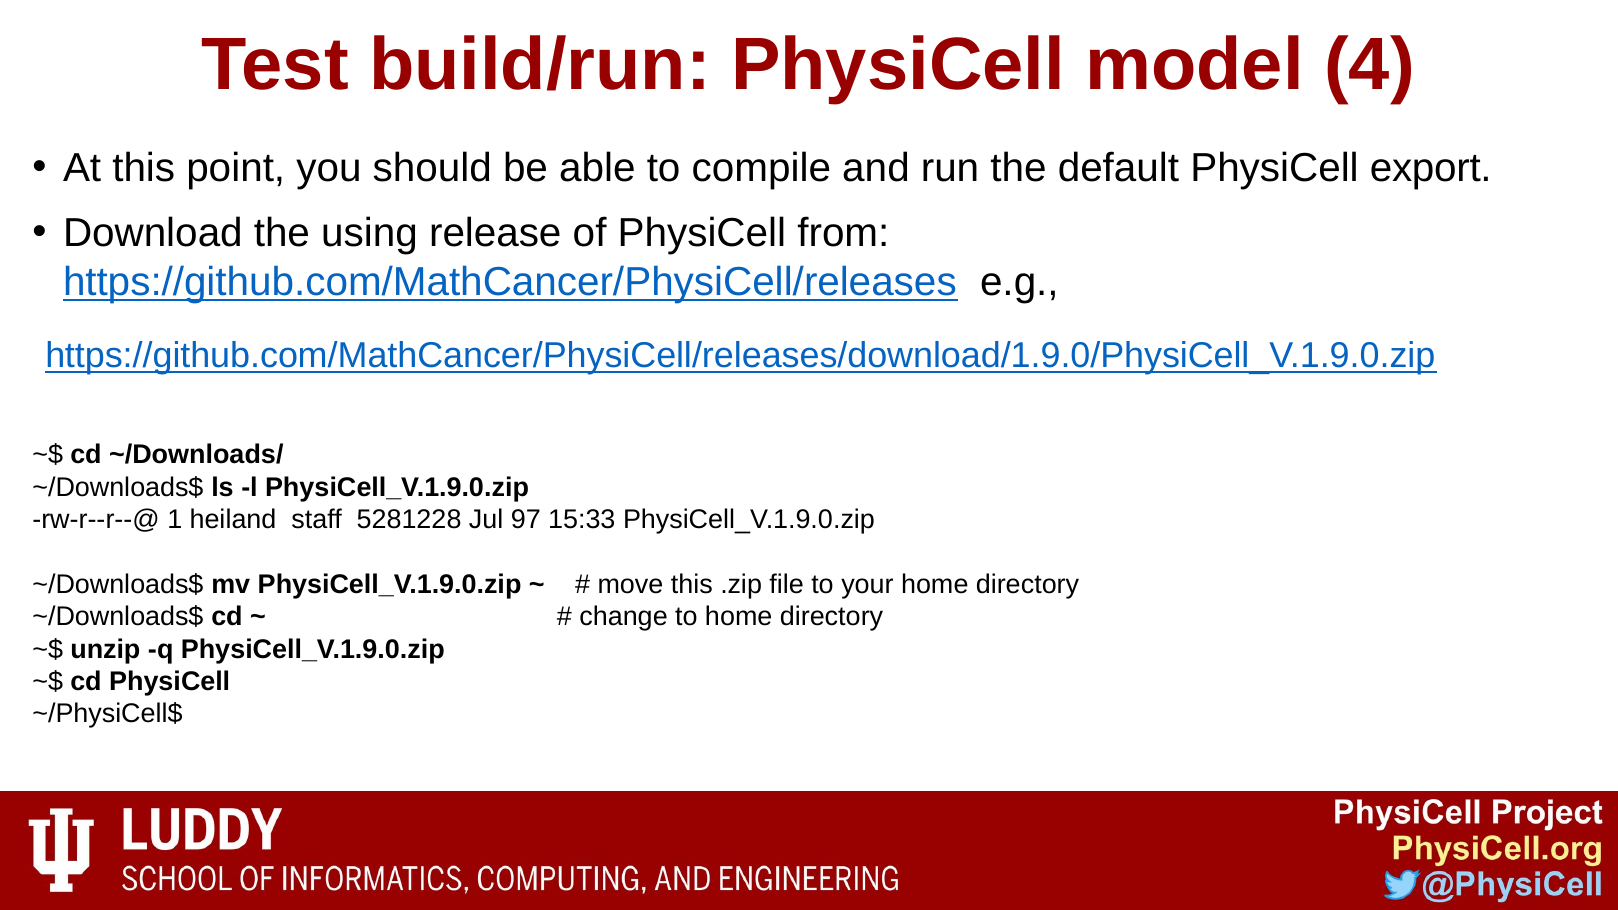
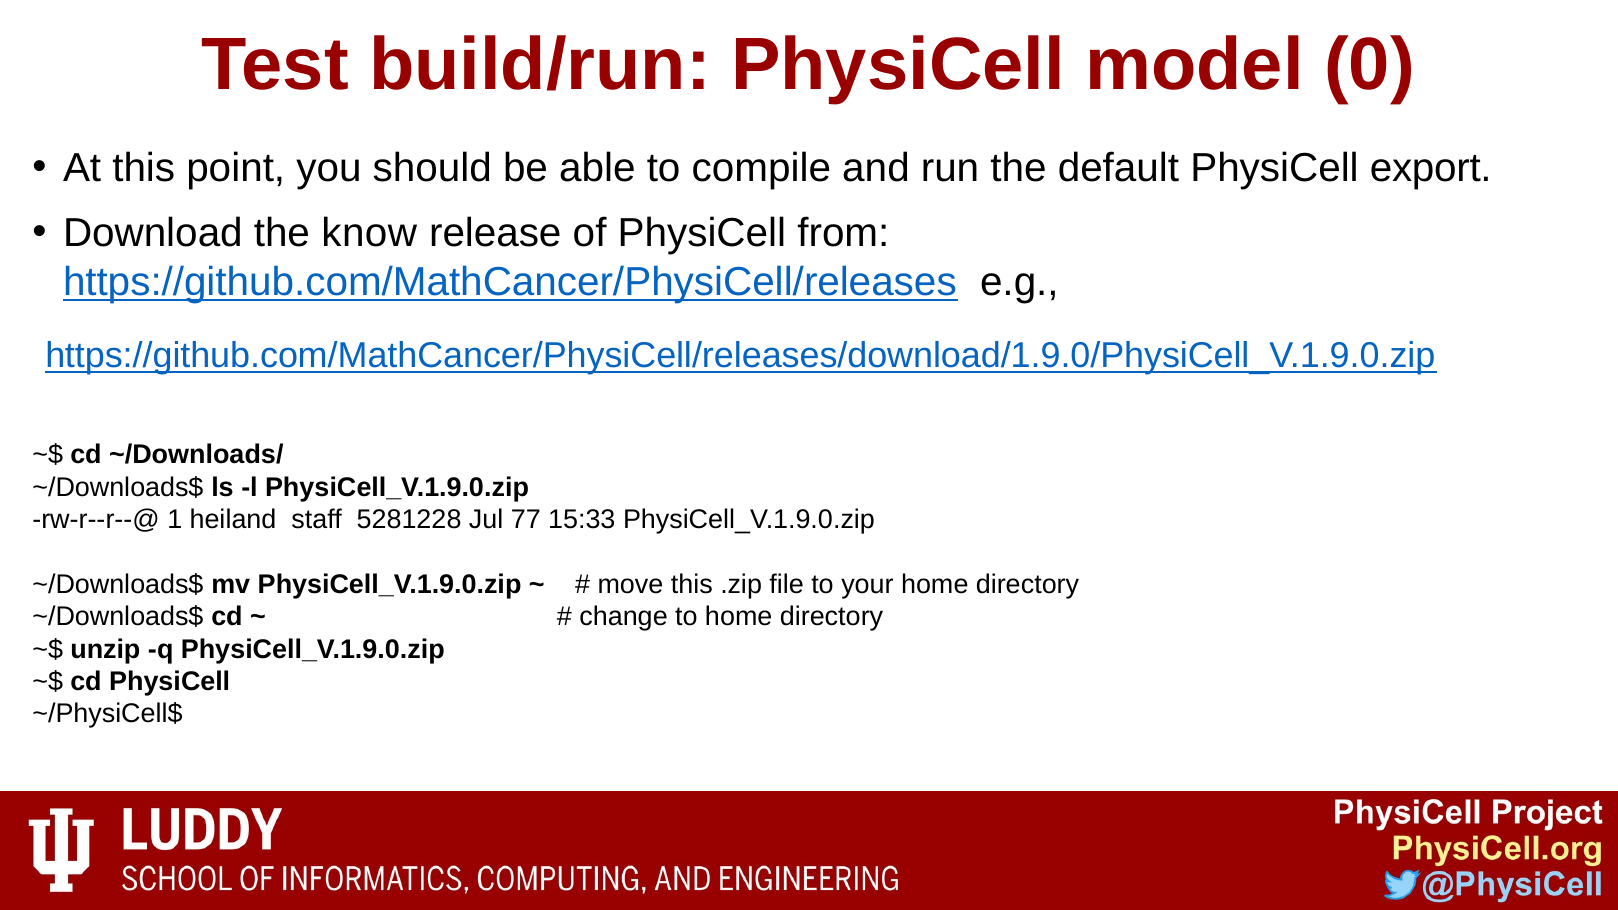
4: 4 -> 0
using: using -> know
97: 97 -> 77
